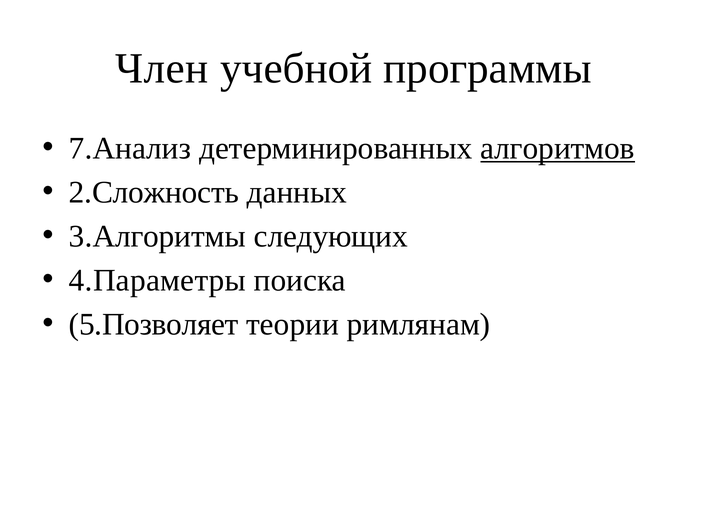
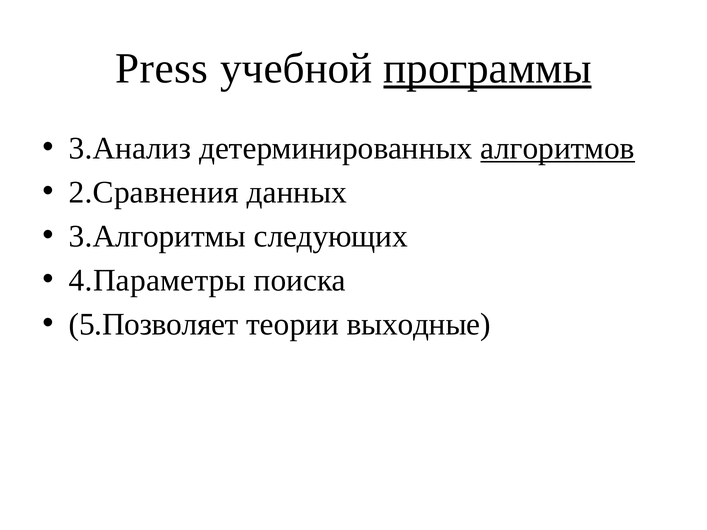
Член: Член -> Press
программы underline: none -> present
7.Анализ: 7.Анализ -> 3.Анализ
2.Сложность: 2.Сложность -> 2.Сравнения
римлянам: римлянам -> выходные
